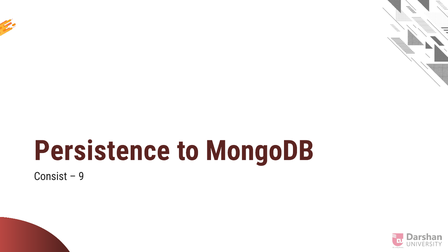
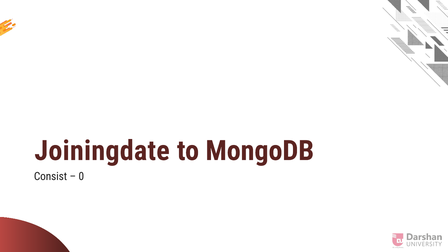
Persistence: Persistence -> Joiningdate
9: 9 -> 0
